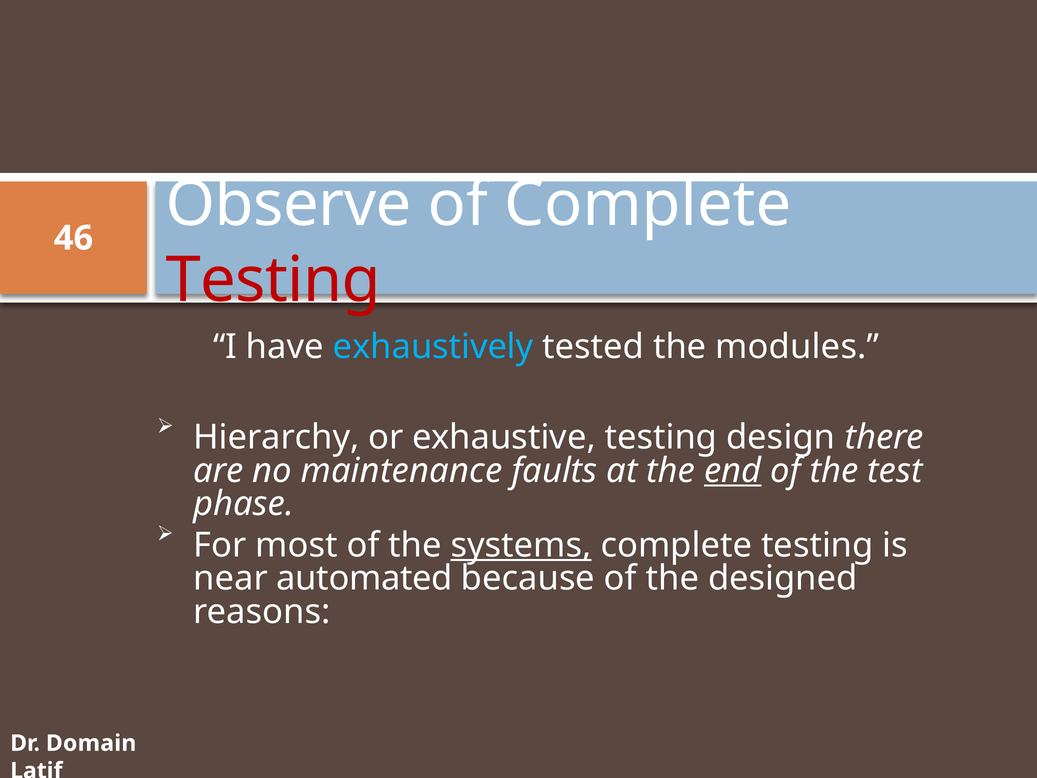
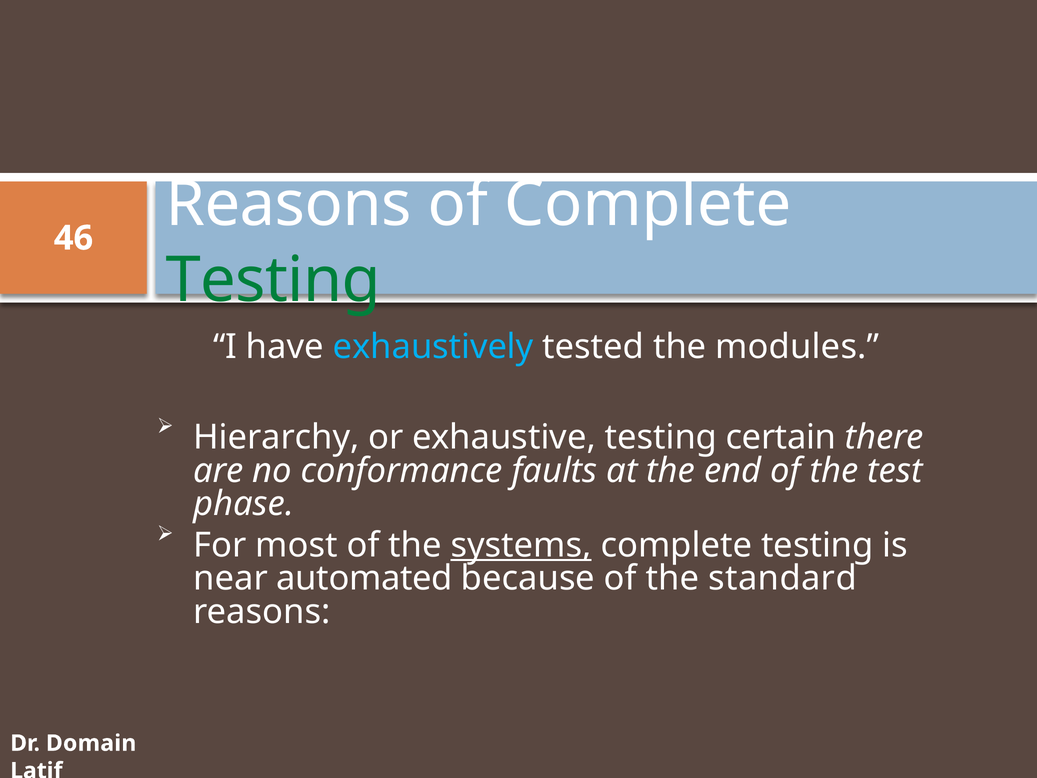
Observe at (289, 204): Observe -> Reasons
Testing at (273, 280) colour: red -> green
design: design -> certain
maintenance: maintenance -> conformance
end underline: present -> none
designed: designed -> standard
